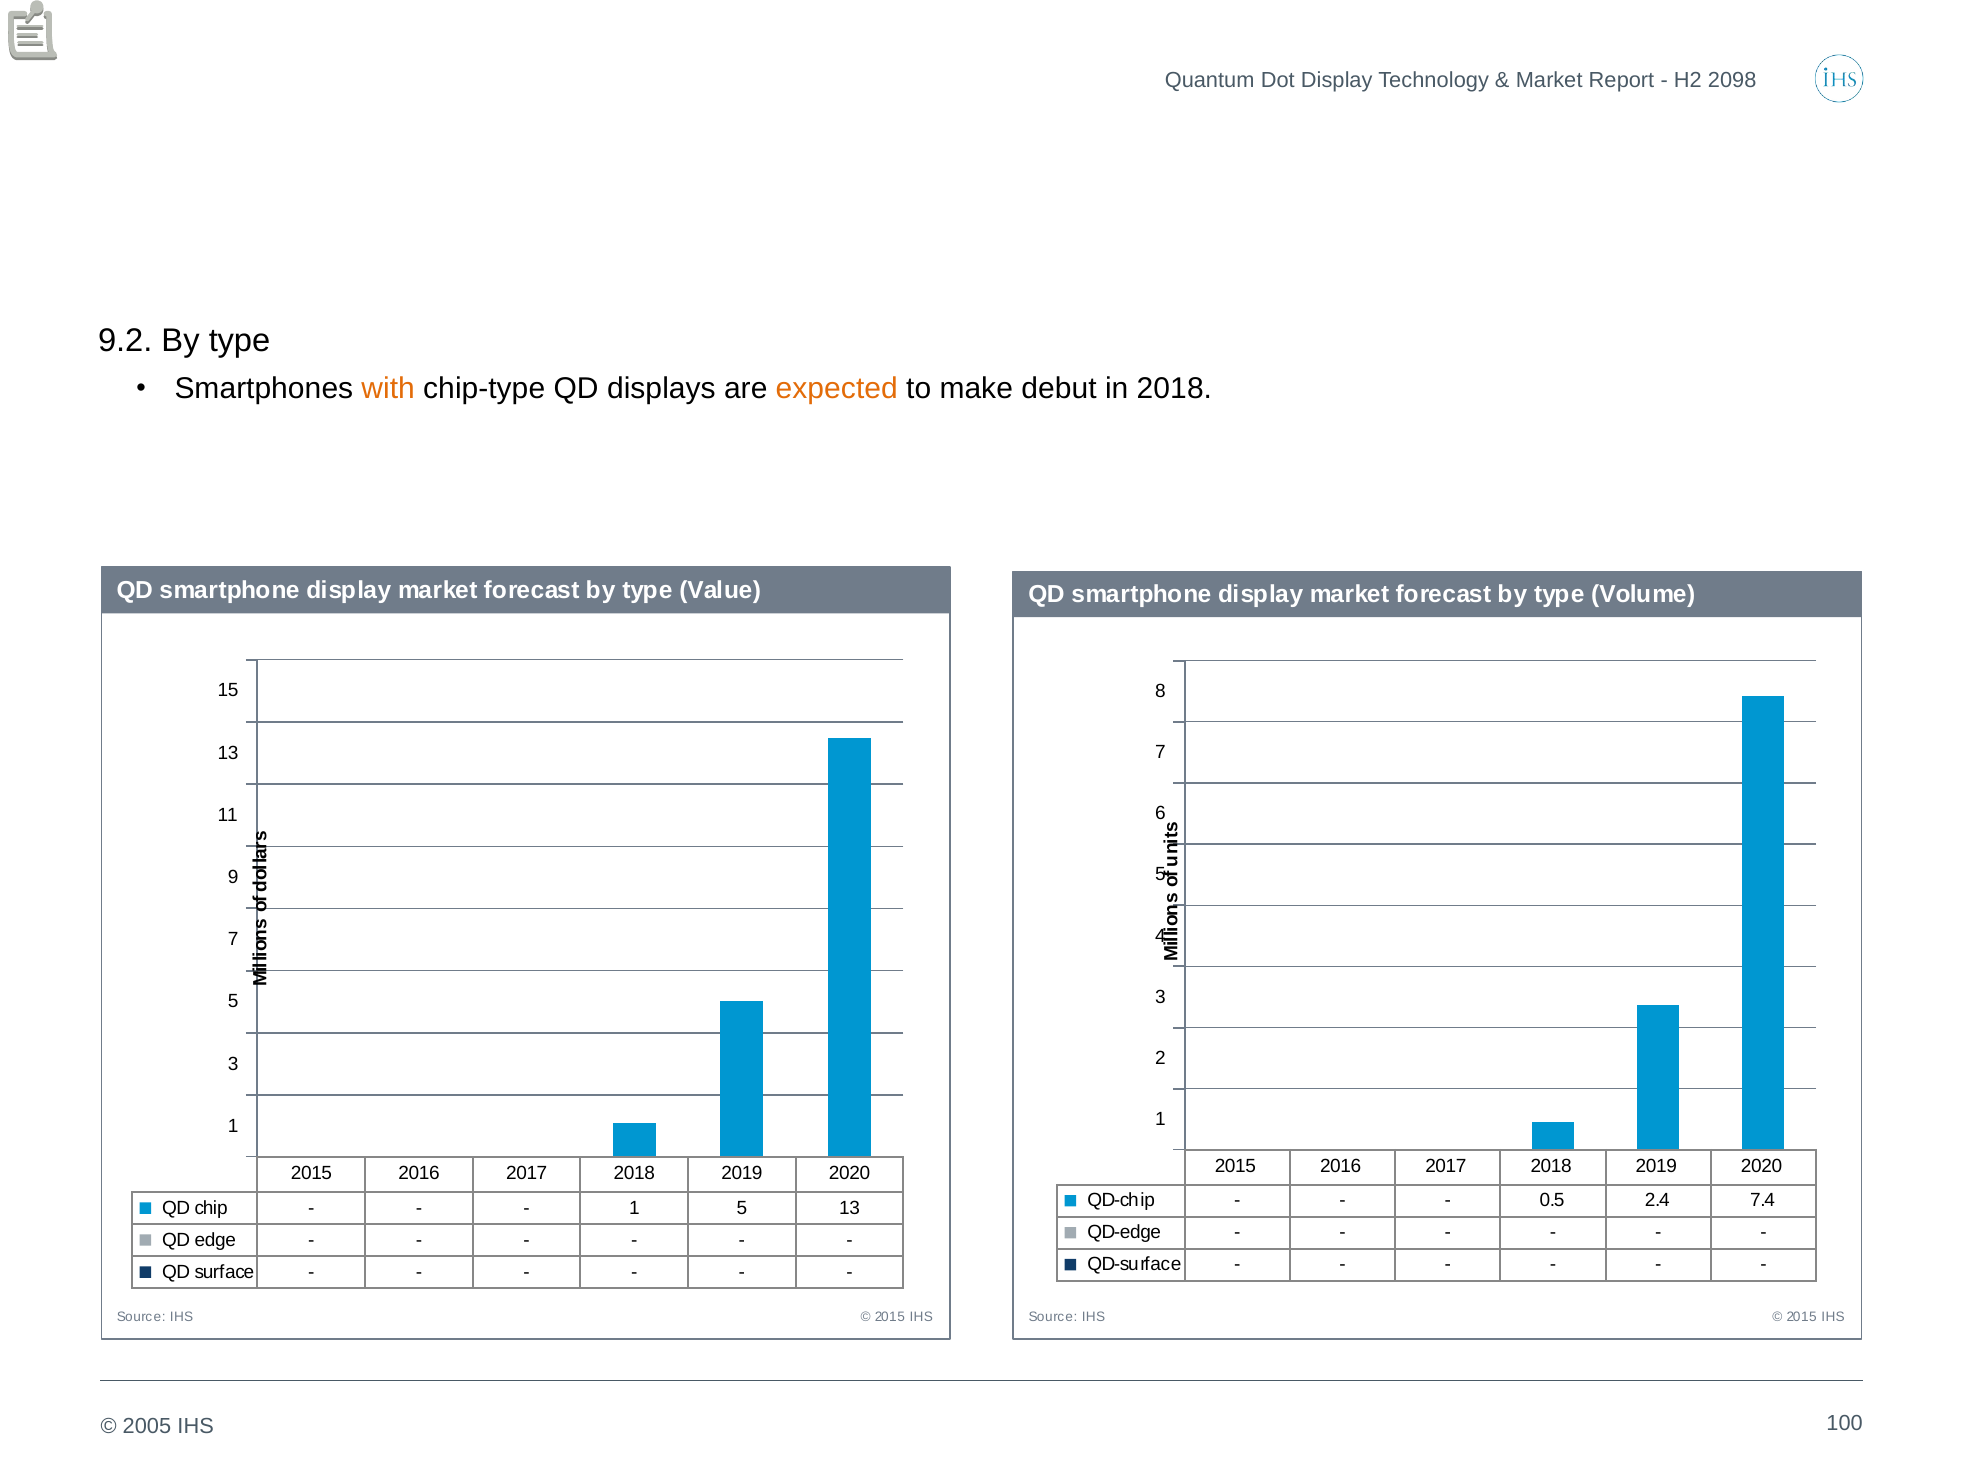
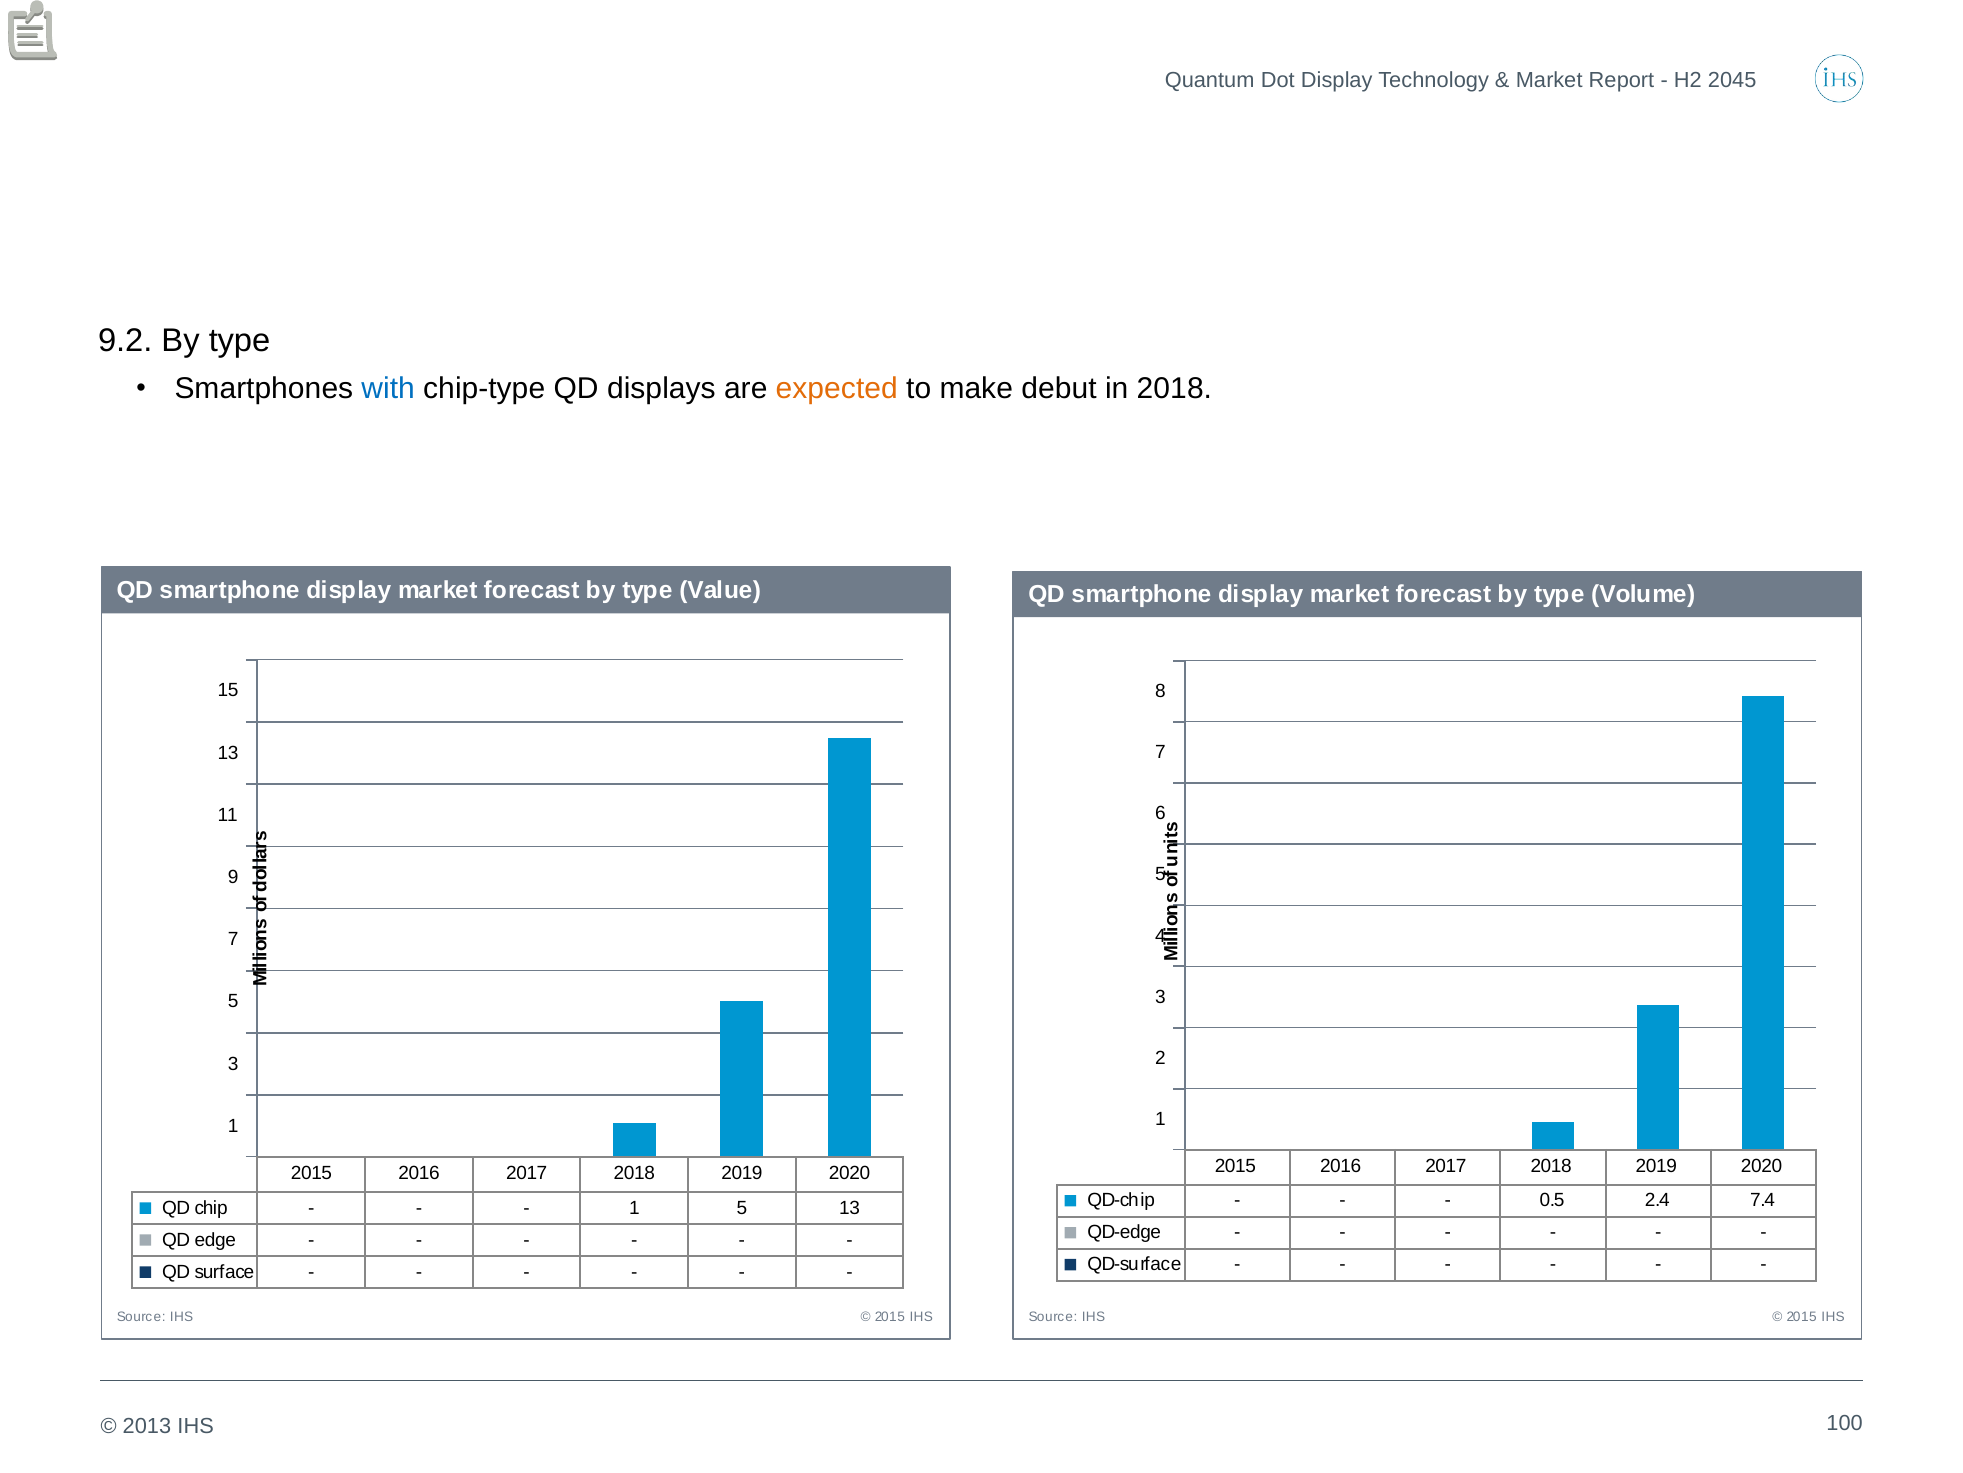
2098: 2098 -> 2045
with colour: orange -> blue
2005: 2005 -> 2013
